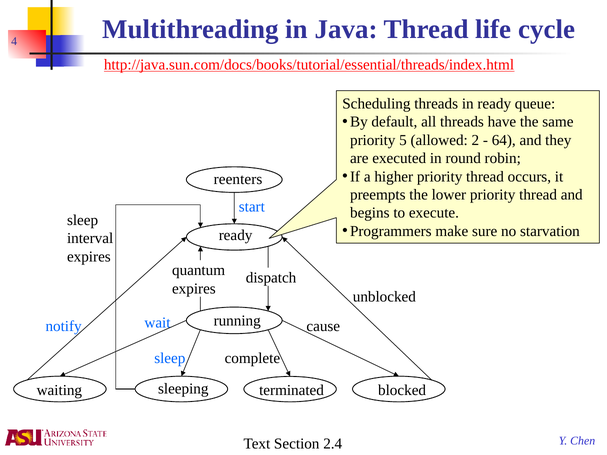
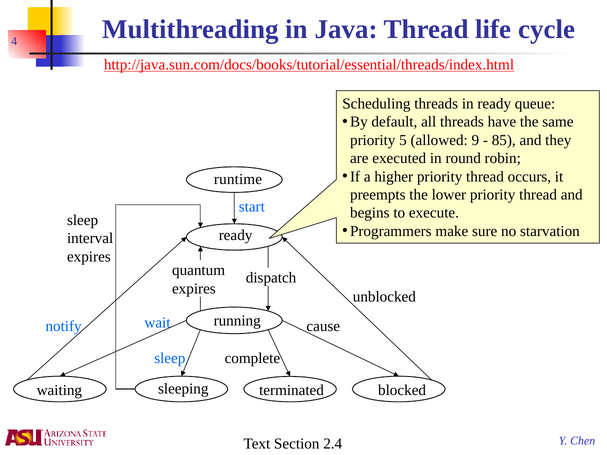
2: 2 -> 9
64: 64 -> 85
reenters: reenters -> runtime
